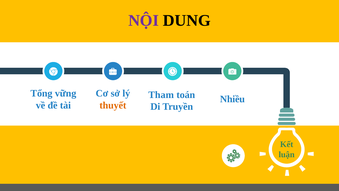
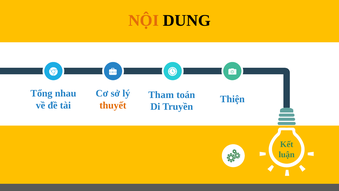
NỘI colour: purple -> orange
vững: vững -> nhau
Nhiều: Nhiều -> Thiện
